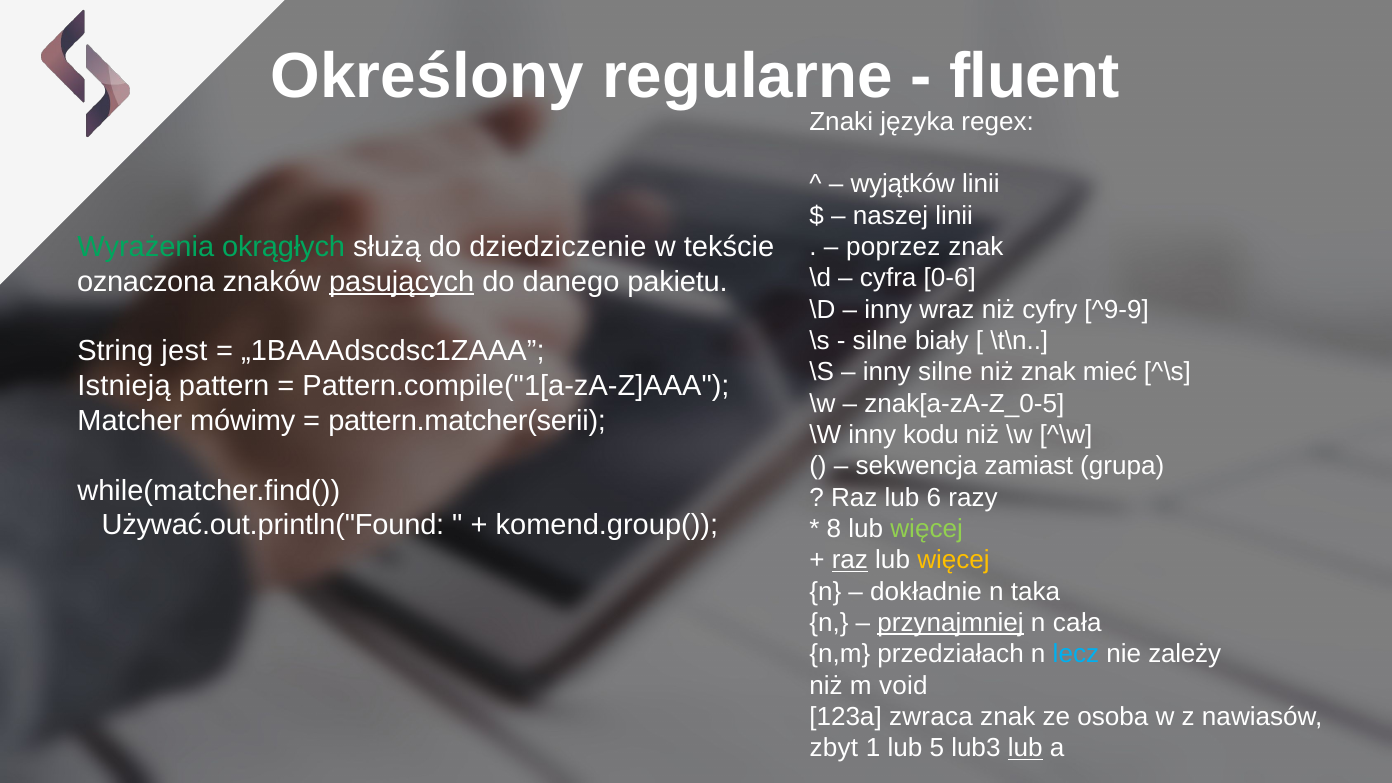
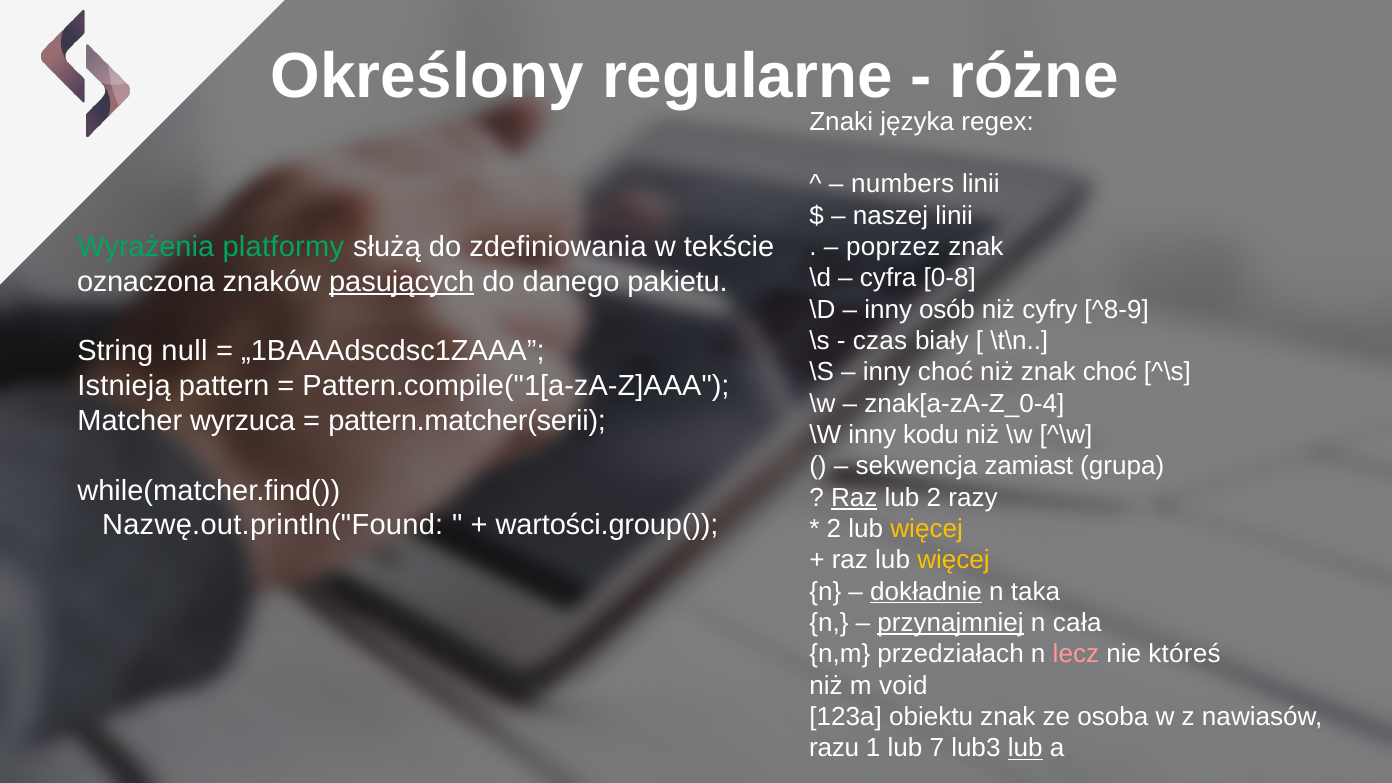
fluent: fluent -> różne
wyjątków: wyjątków -> numbers
okrągłych: okrągłych -> platformy
dziedziczenie: dziedziczenie -> zdefiniowania
0-6: 0-6 -> 0-8
wraz: wraz -> osób
^9-9: ^9-9 -> ^8-9
silne at (880, 341): silne -> czas
jest: jest -> null
inny silne: silne -> choć
znak mieć: mieć -> choć
znak[a-zA-Z_0-5: znak[a-zA-Z_0-5 -> znak[a-zA-Z_0-4
mówimy: mówimy -> wyrzuca
Raz at (854, 498) underline: none -> present
lub 6: 6 -> 2
Używać.out.println("Found: Używać.out.println("Found -> Nazwę.out.println("Found
komend.group(: komend.group( -> wartości.group(
8 at (834, 529): 8 -> 2
więcej at (927, 529) colour: light green -> yellow
raz at (850, 560) underline: present -> none
dokładnie underline: none -> present
lecz colour: light blue -> pink
zależy: zależy -> któreś
zwraca: zwraca -> obiektu
zbyt: zbyt -> razu
5: 5 -> 7
